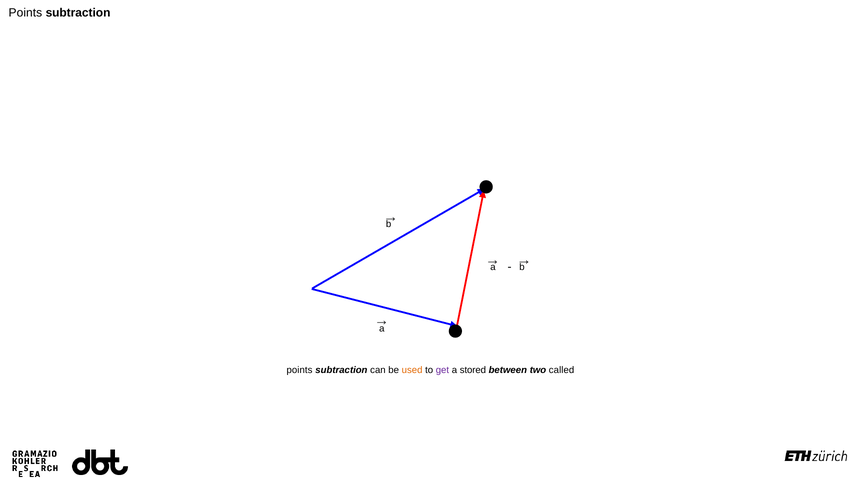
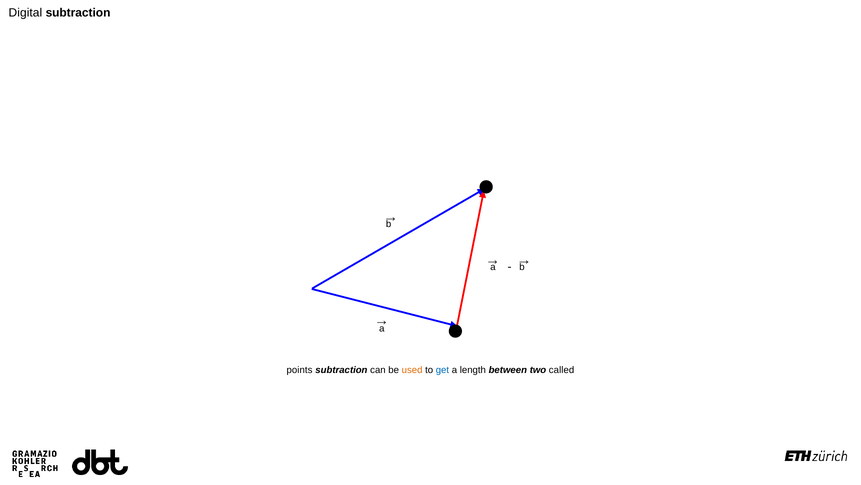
Points at (25, 13): Points -> Digital
get colour: purple -> blue
stored: stored -> length
